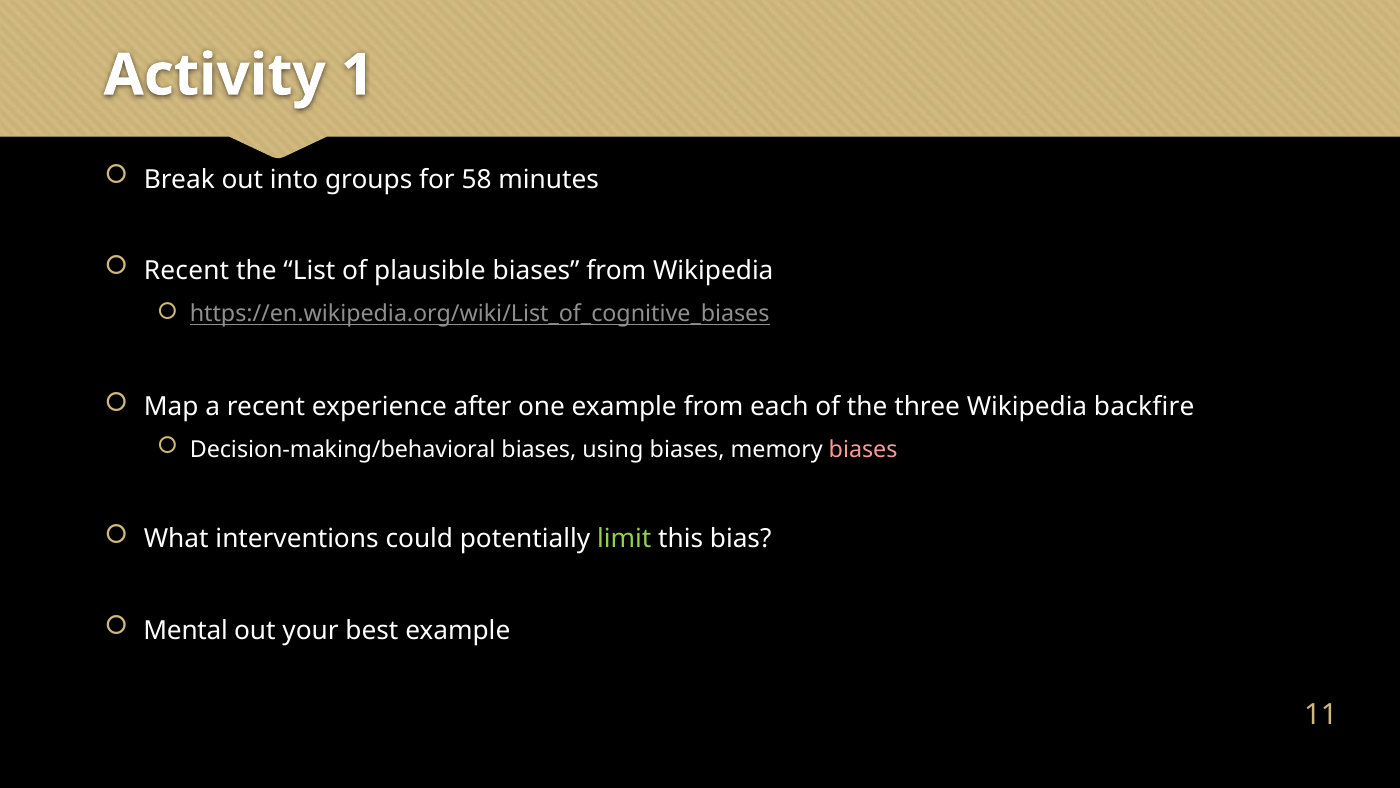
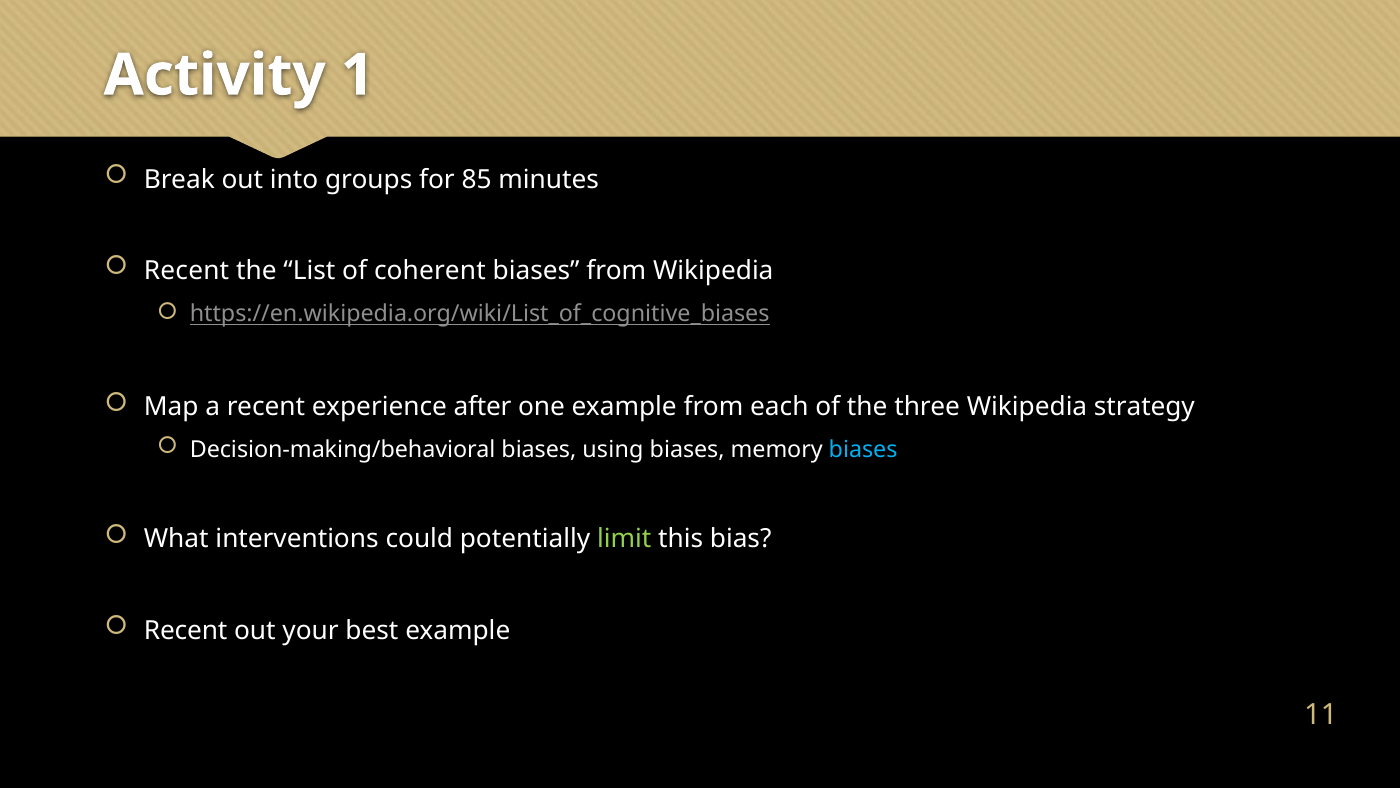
58: 58 -> 85
plausible: plausible -> coherent
backfire: backfire -> strategy
biases at (863, 449) colour: pink -> light blue
Mental at (186, 630): Mental -> Recent
